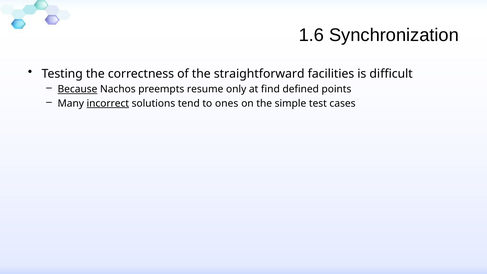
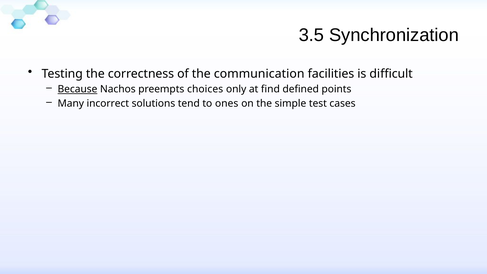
1.6: 1.6 -> 3.5
straightforward: straightforward -> communication
resume: resume -> choices
incorrect underline: present -> none
